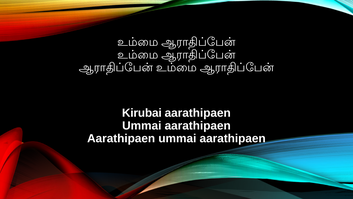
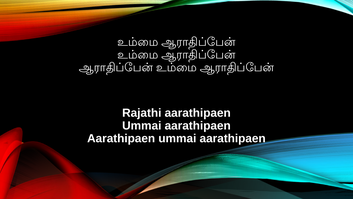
Kirubai: Kirubai -> Rajathi
